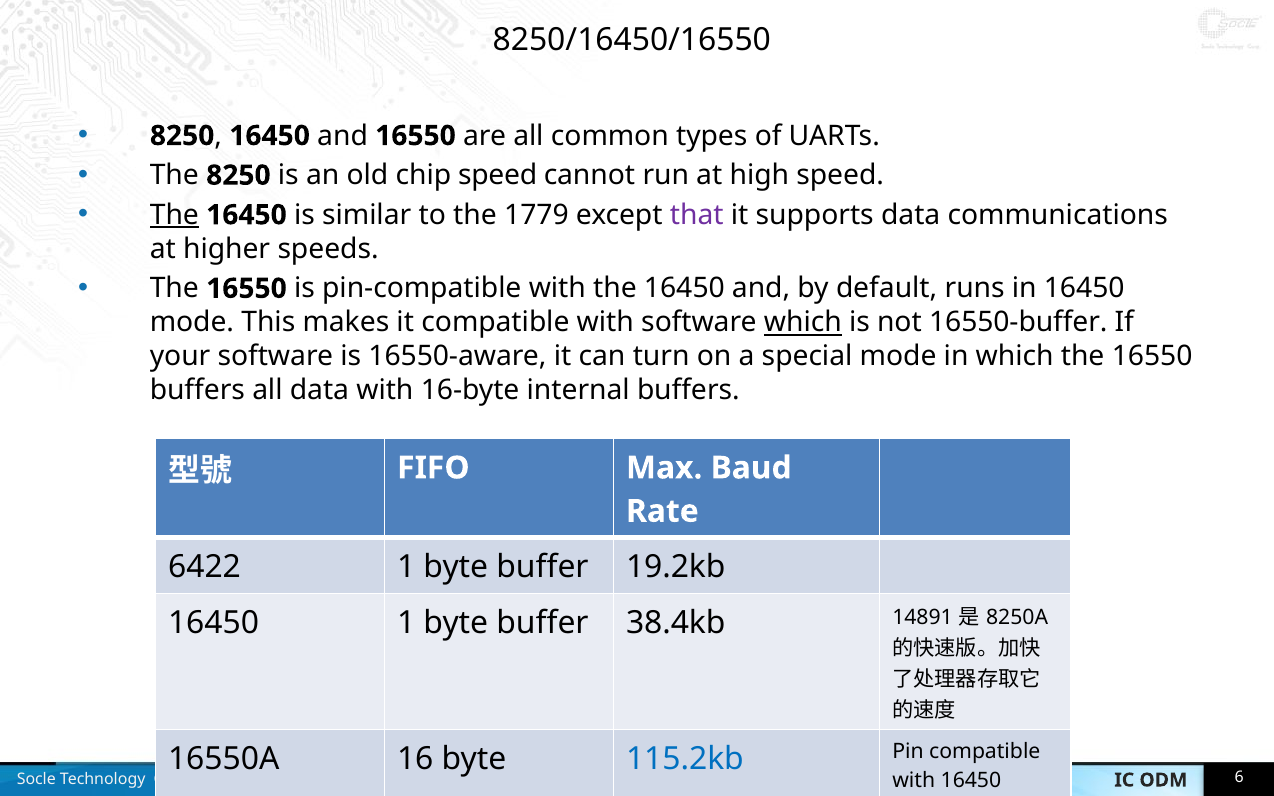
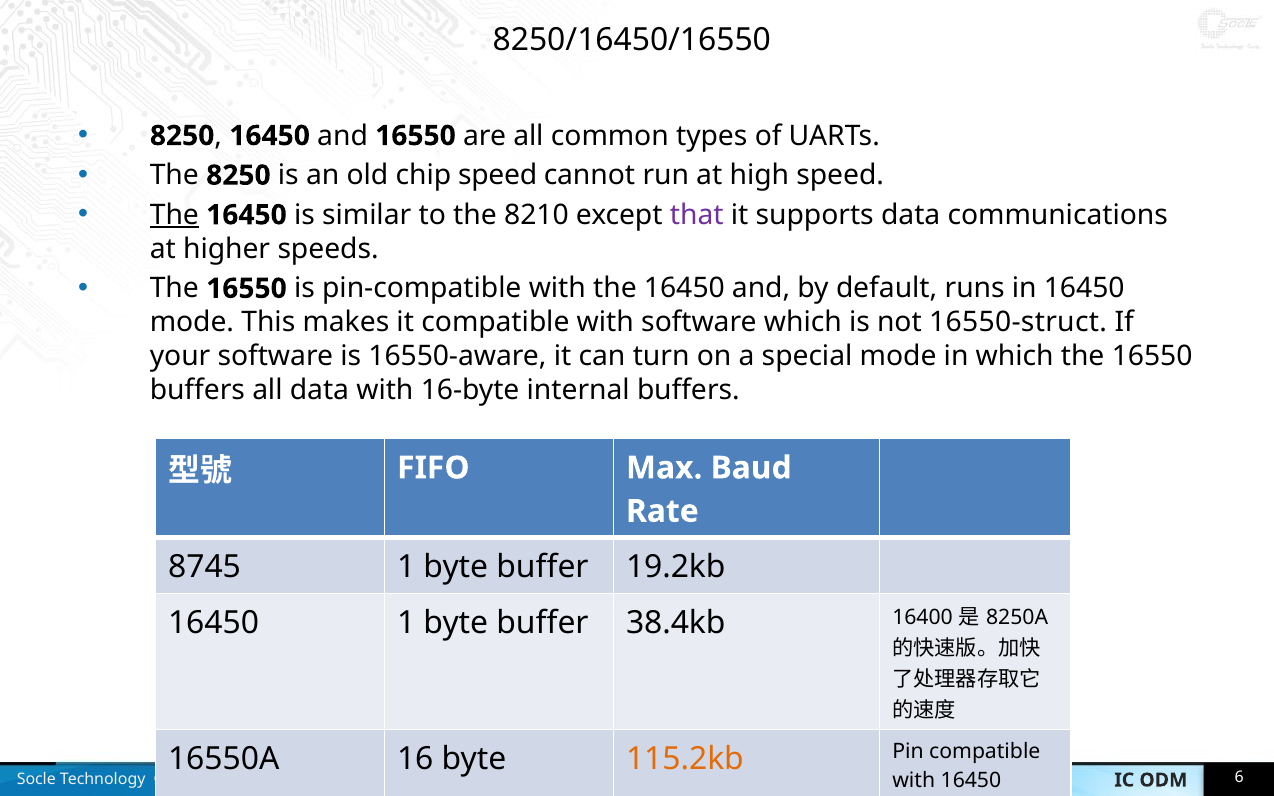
1779: 1779 -> 8210
which at (803, 323) underline: present -> none
16550-buffer: 16550-buffer -> 16550-struct
6422: 6422 -> 8745
14891: 14891 -> 16400
115.2kb colour: blue -> orange
